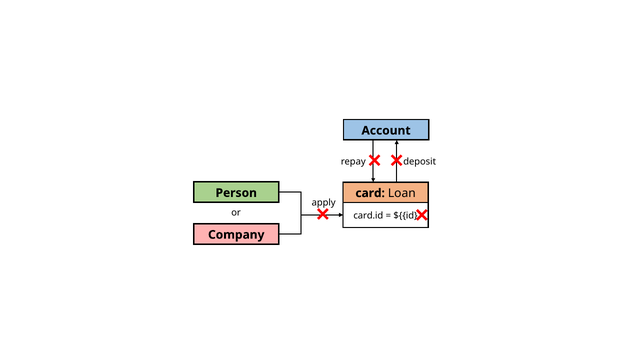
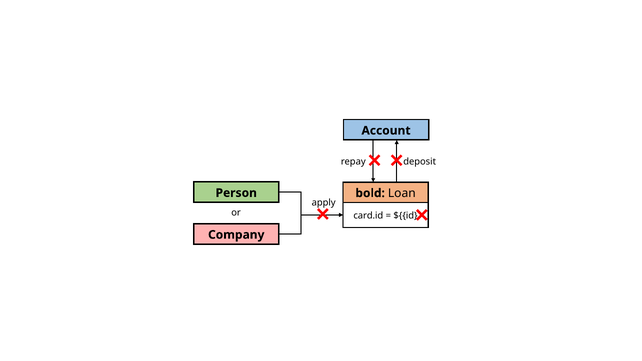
card: card -> bold
